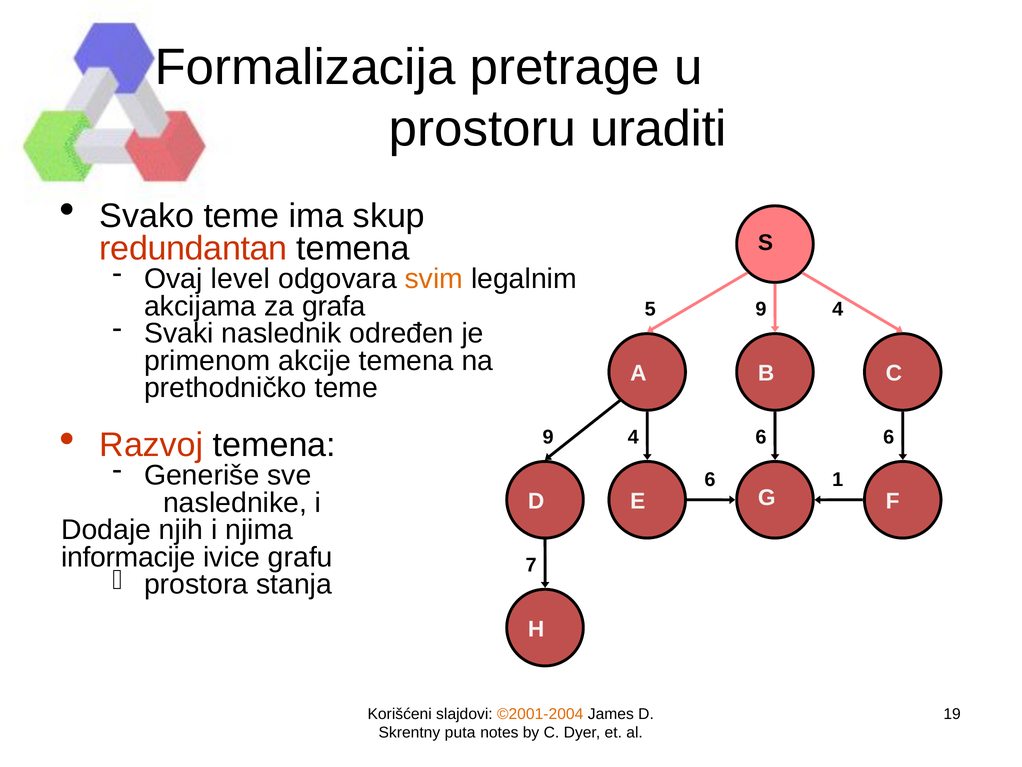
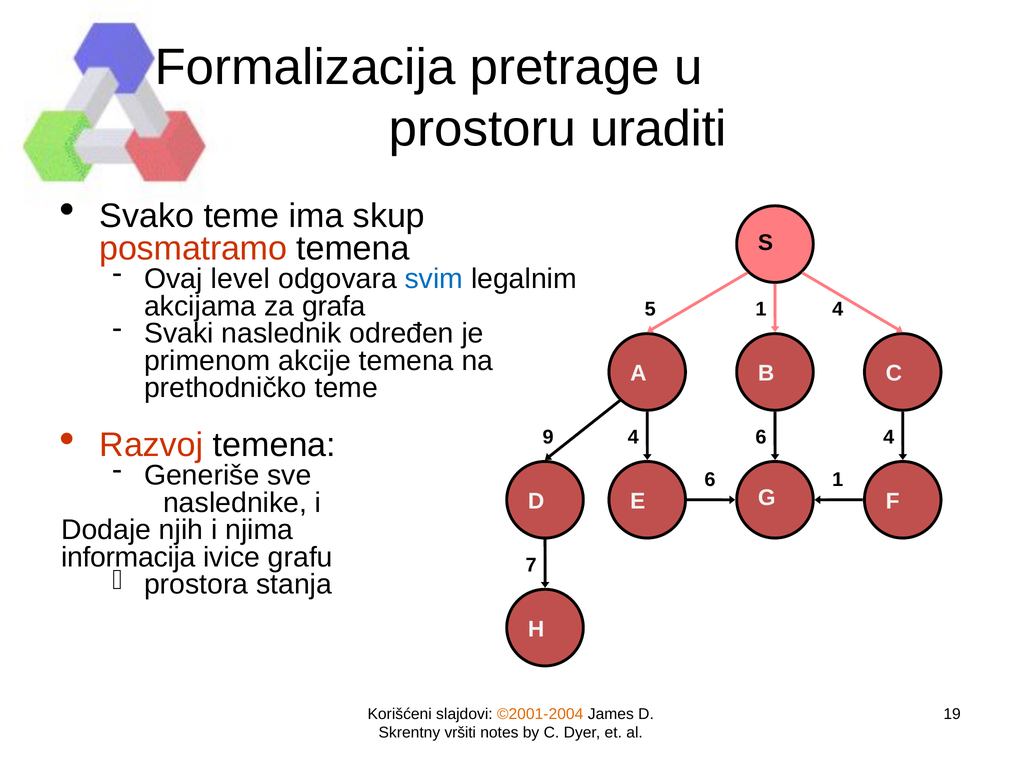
redundantan: redundantan -> posmatramo
svim colour: orange -> blue
5 9: 9 -> 1
6 at (889, 437): 6 -> 4
informacije: informacije -> informacija
puta: puta -> vršiti
